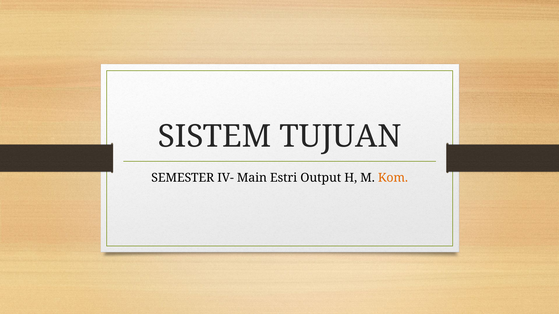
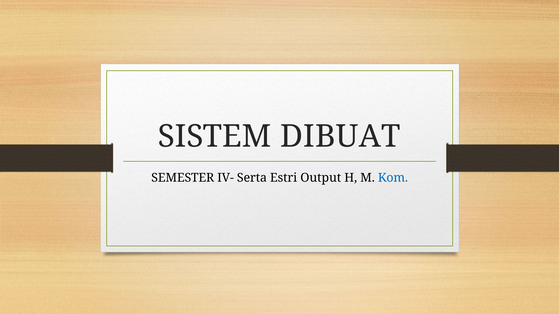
TUJUAN: TUJUAN -> DIBUAT
Main: Main -> Serta
Kom colour: orange -> blue
